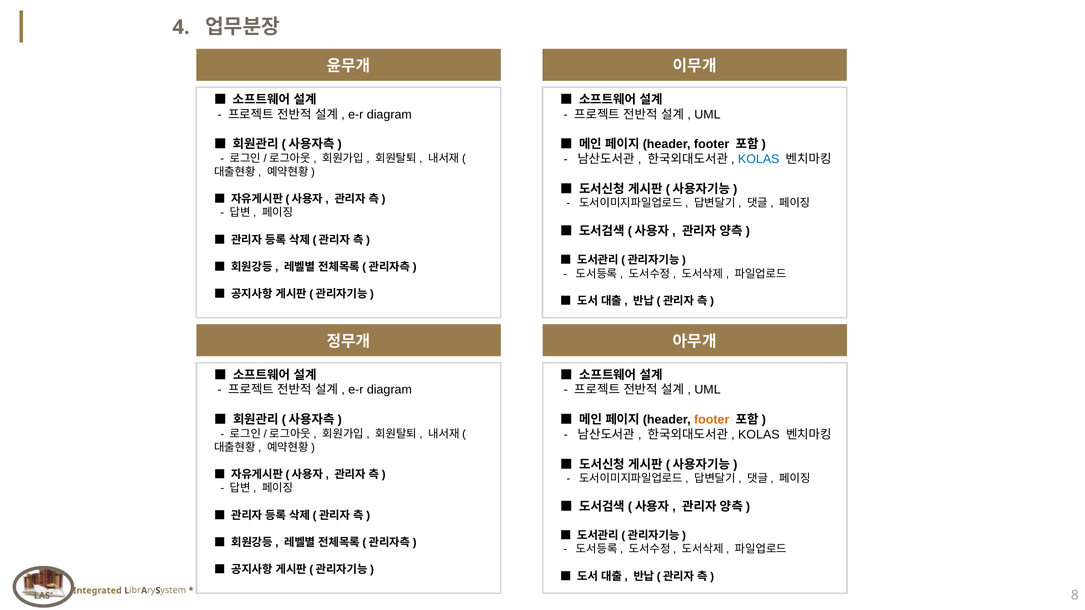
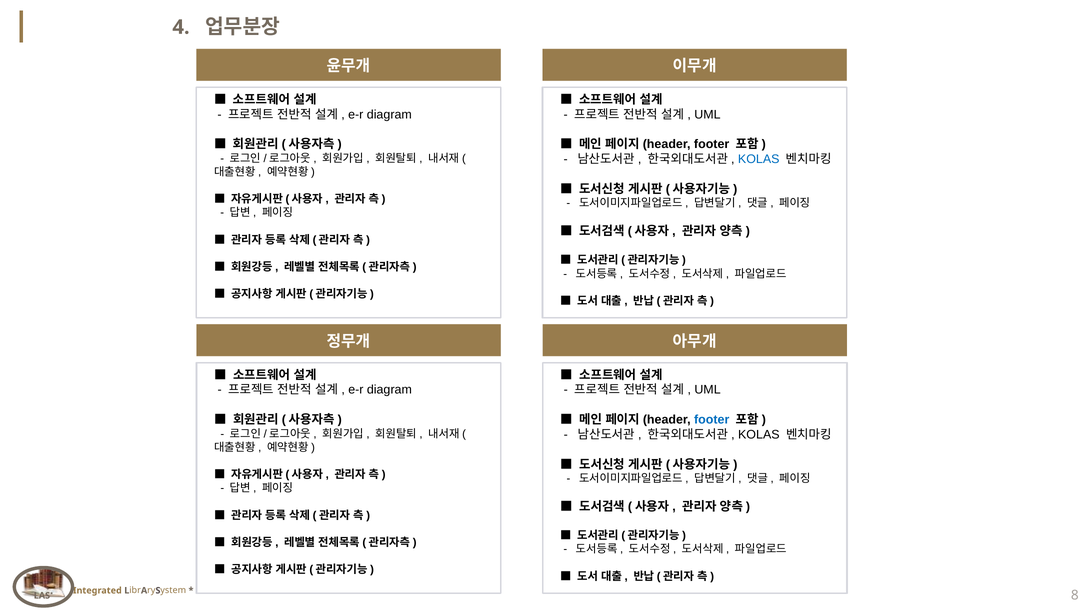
footer at (712, 420) colour: orange -> blue
